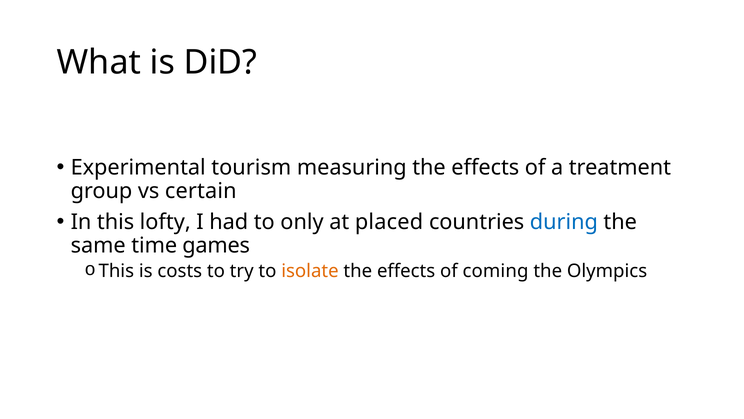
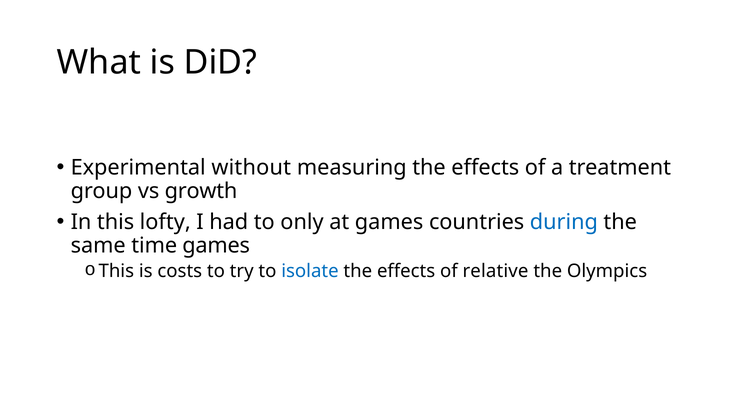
tourism: tourism -> without
certain: certain -> growth
at placed: placed -> games
isolate colour: orange -> blue
coming: coming -> relative
